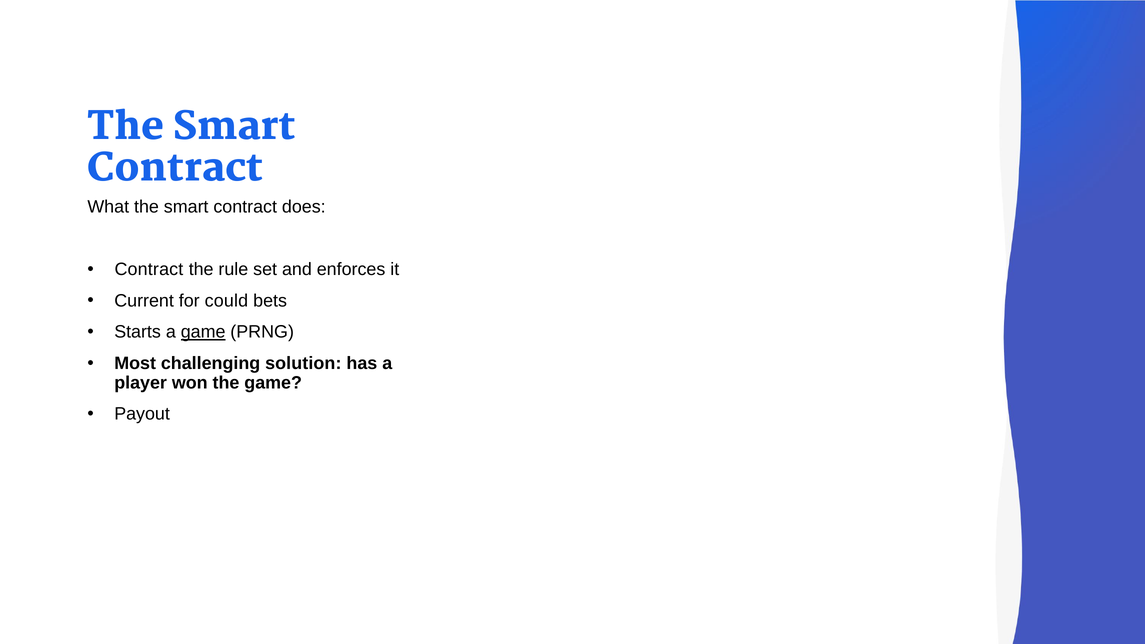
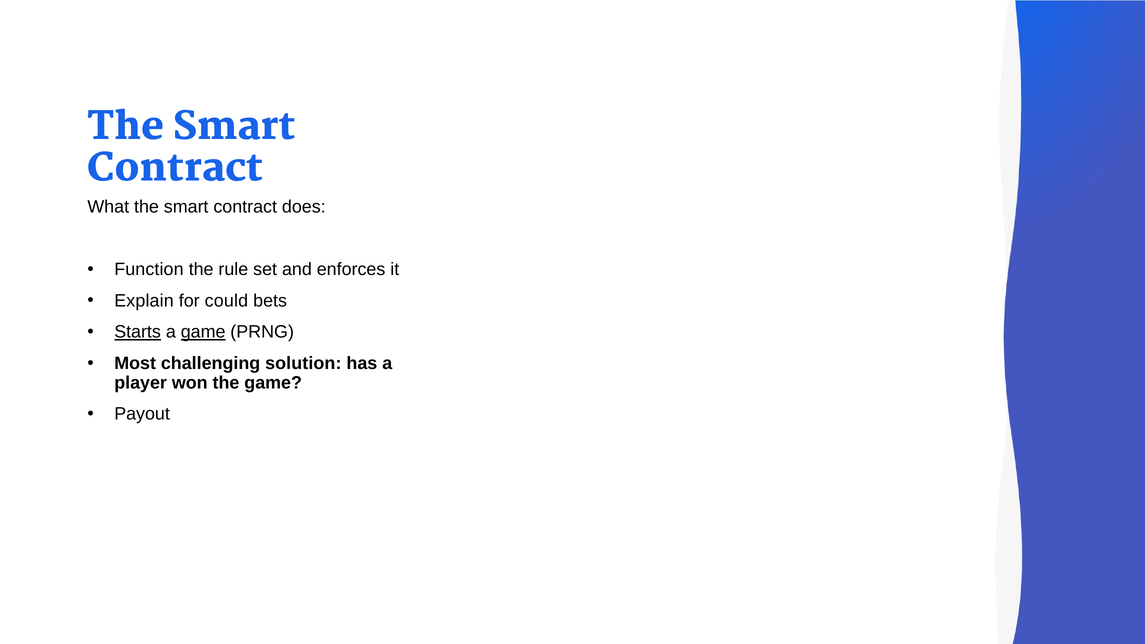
Contract at (149, 270): Contract -> Function
Current: Current -> Explain
Starts underline: none -> present
